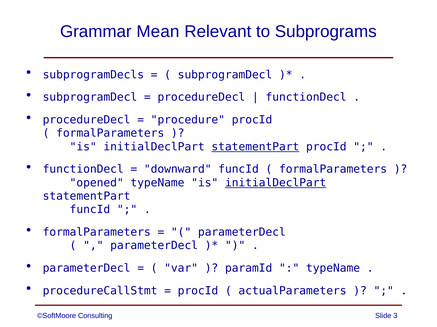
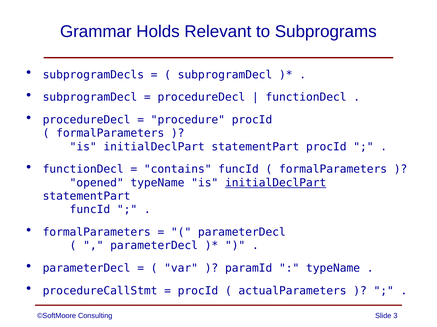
Mean: Mean -> Holds
statementPart at (255, 147) underline: present -> none
downward: downward -> contains
